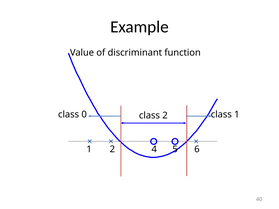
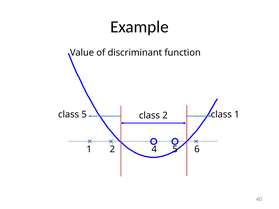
class 0: 0 -> 5
